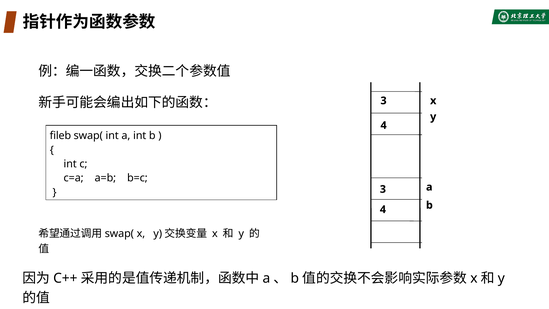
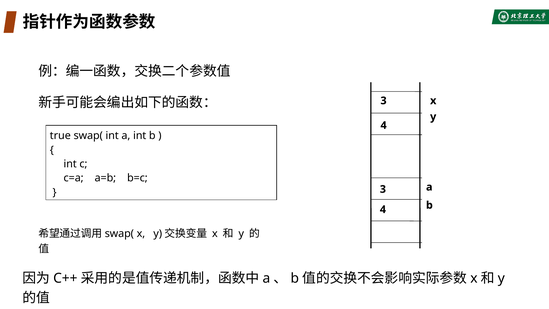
fileb: fileb -> true
